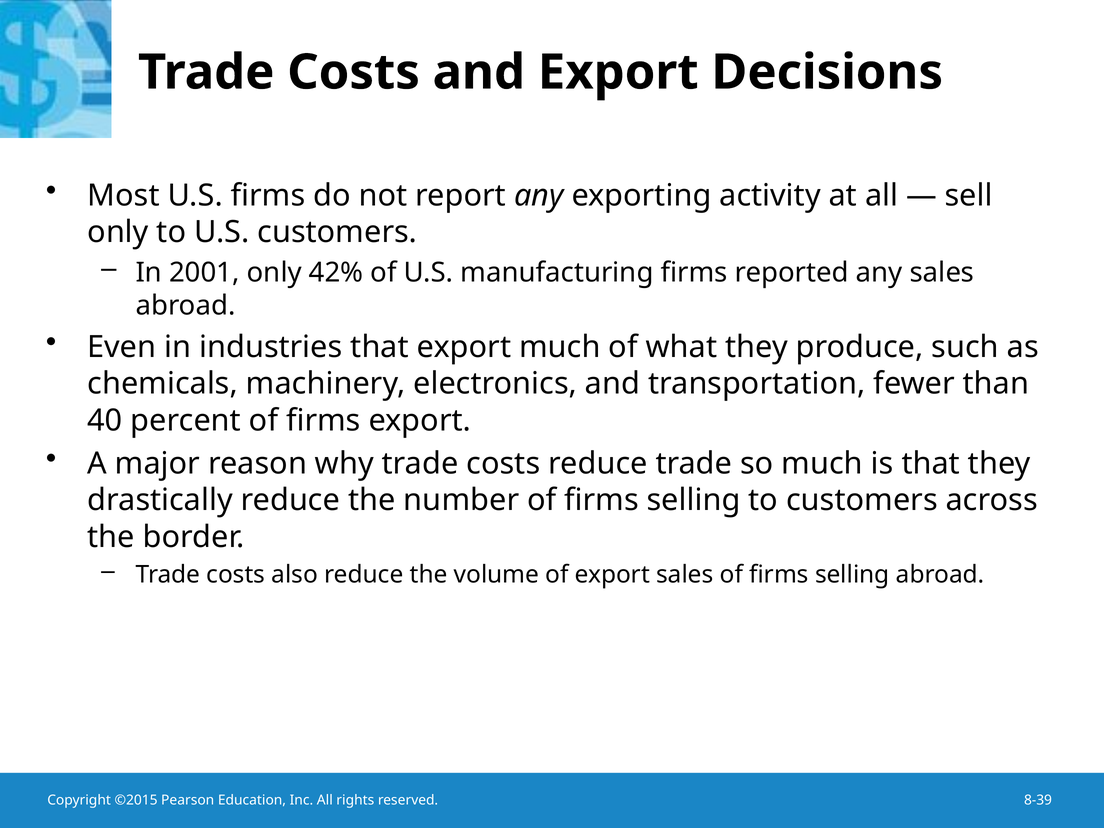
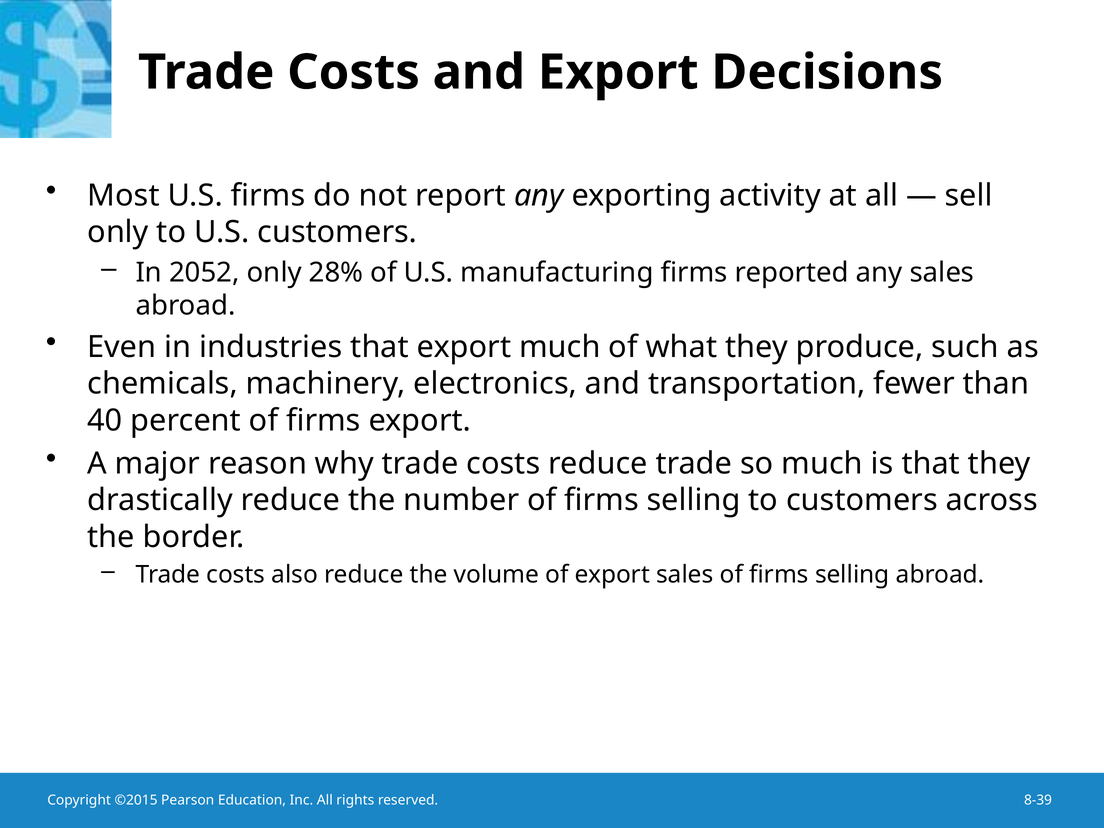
2001: 2001 -> 2052
42%: 42% -> 28%
